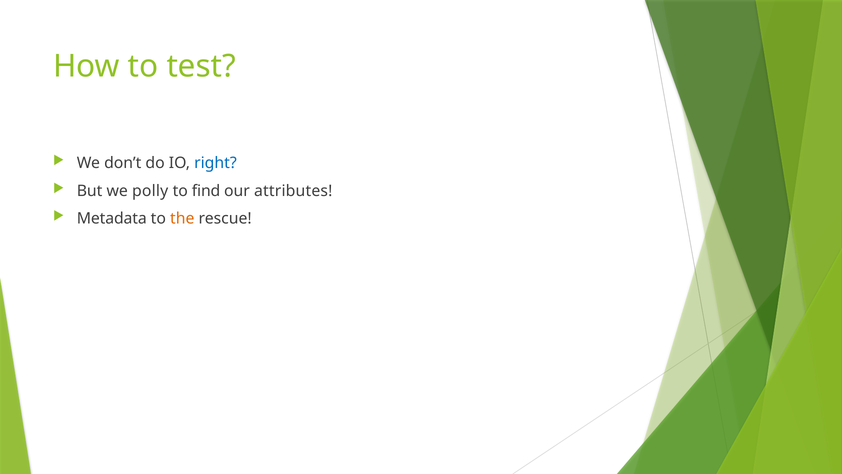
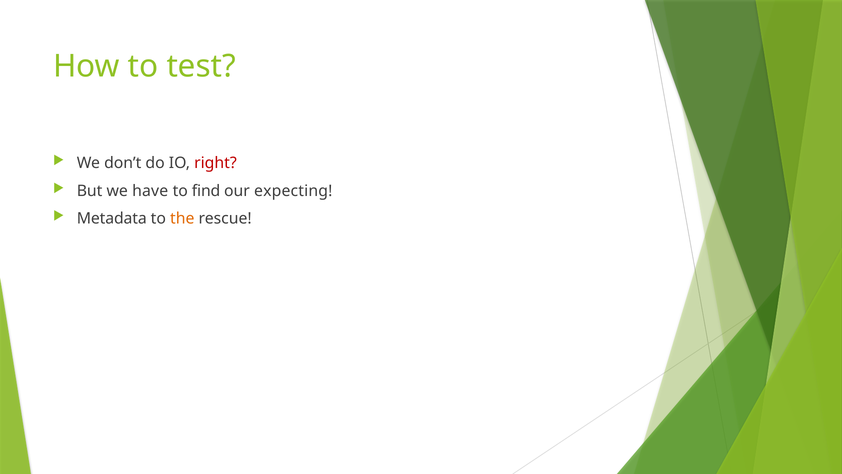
right colour: blue -> red
polly: polly -> have
attributes: attributes -> expecting
